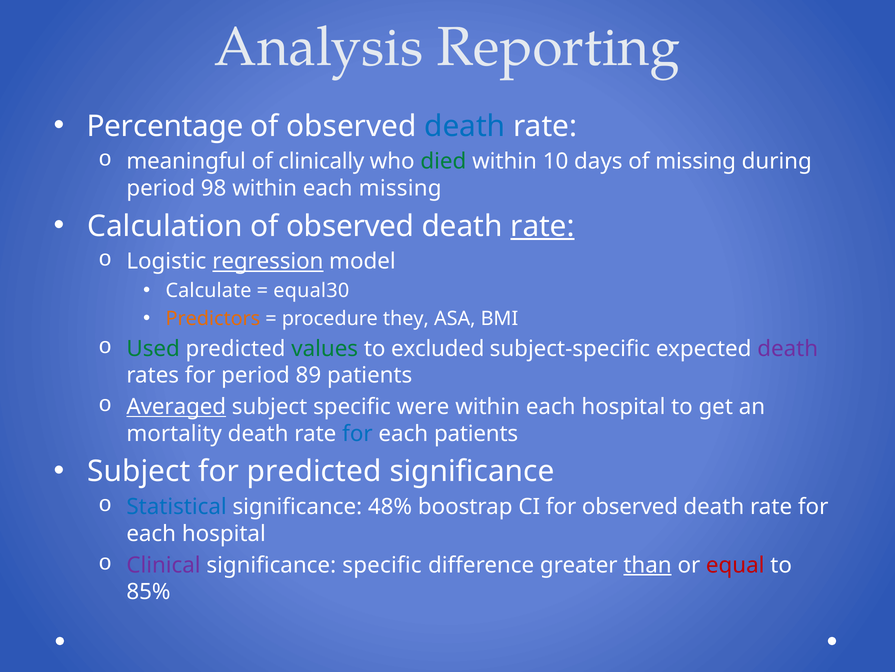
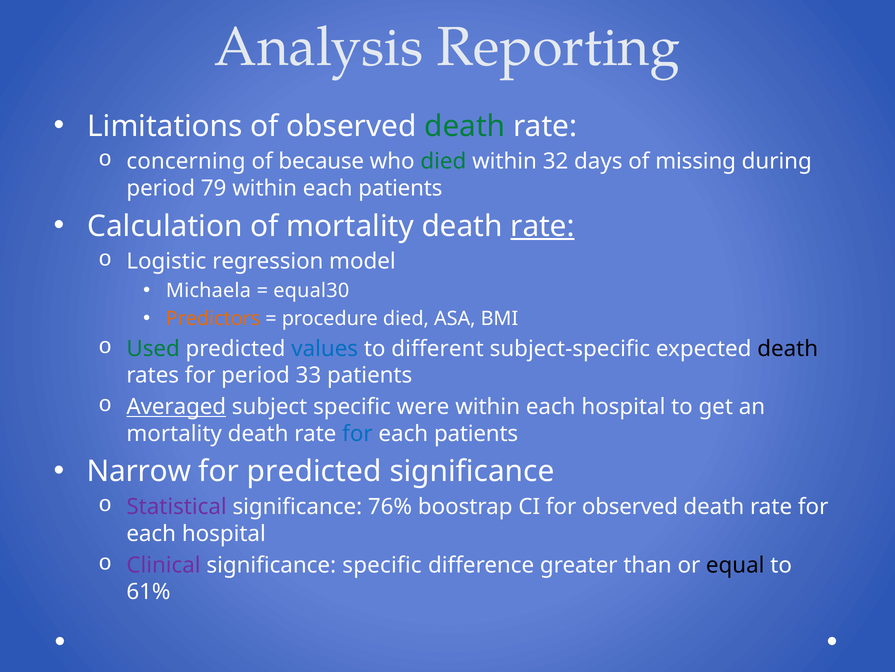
Percentage: Percentage -> Limitations
death at (465, 126) colour: blue -> green
meaningful: meaningful -> concerning
clinically: clinically -> because
10: 10 -> 32
98: 98 -> 79
within each missing: missing -> patients
Calculation of observed: observed -> mortality
regression underline: present -> none
Calculate: Calculate -> Michaela
procedure they: they -> died
values colour: green -> blue
excluded: excluded -> different
death at (788, 348) colour: purple -> black
89: 89 -> 33
Subject at (139, 471): Subject -> Narrow
Statistical colour: blue -> purple
48%: 48% -> 76%
than underline: present -> none
equal colour: red -> black
85%: 85% -> 61%
